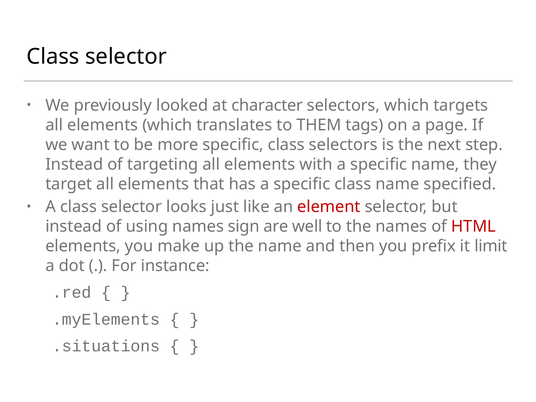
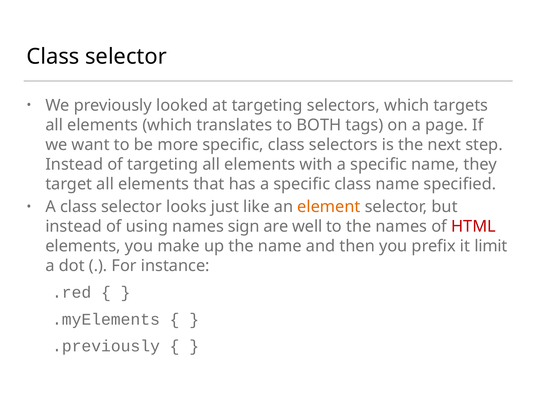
at character: character -> targeting
THEM: THEM -> BOTH
element colour: red -> orange
.situations: .situations -> .previously
